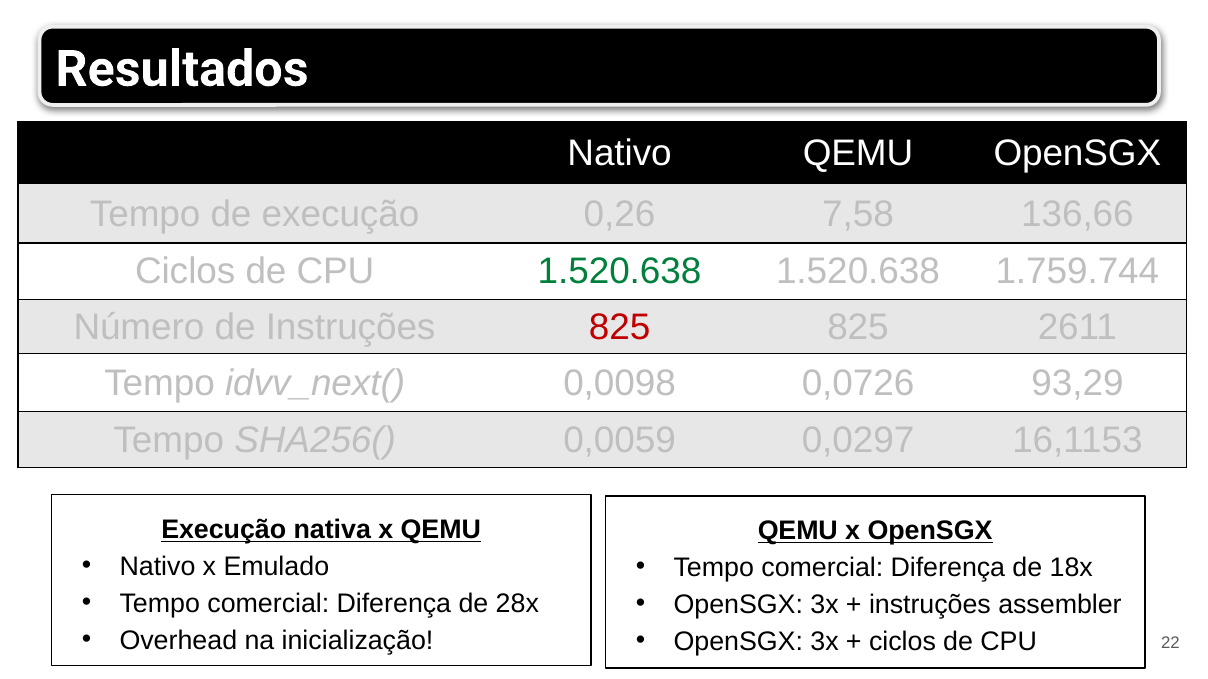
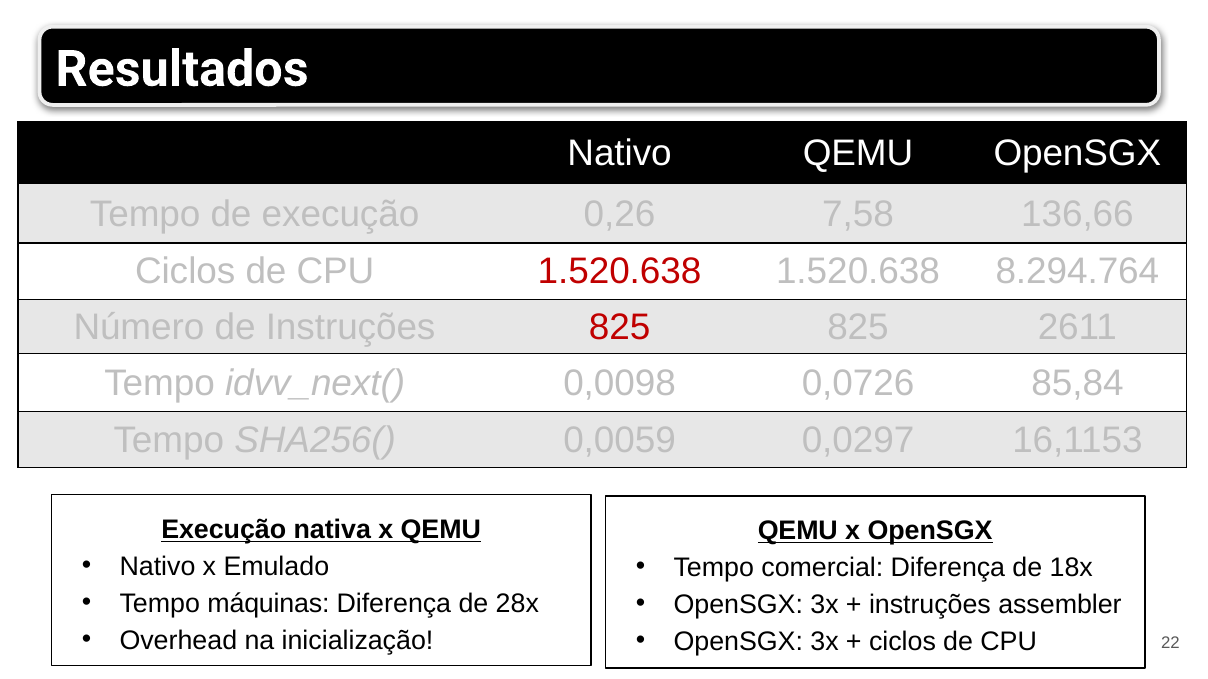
1.520.638 at (620, 272) colour: green -> red
1.759.744: 1.759.744 -> 8.294.764
93,29: 93,29 -> 85,84
comercial at (268, 604): comercial -> máquinas
